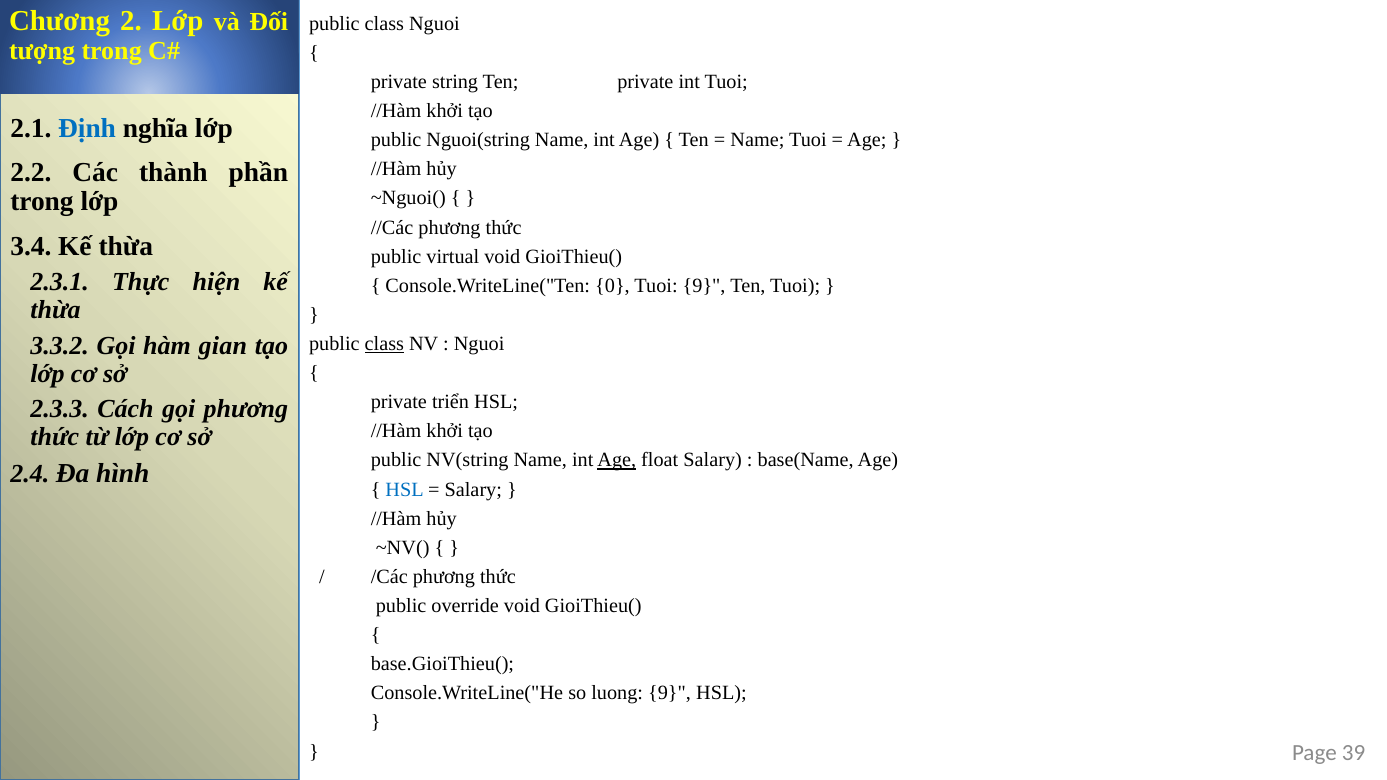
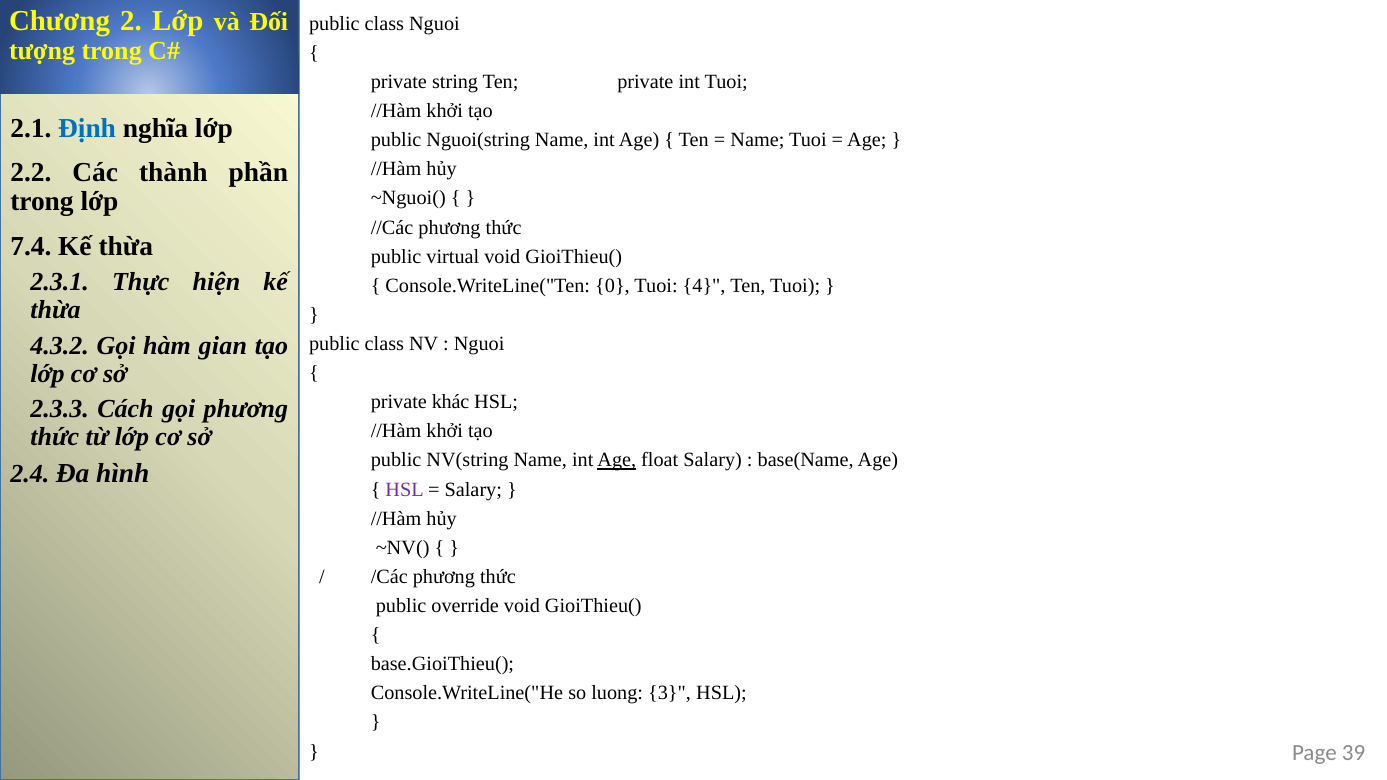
3.4: 3.4 -> 7.4
Tuoi 9: 9 -> 4
3.3.2: 3.3.2 -> 4.3.2
class at (384, 344) underline: present -> none
triển: triển -> khác
HSL at (405, 489) colour: blue -> purple
luong 9: 9 -> 3
